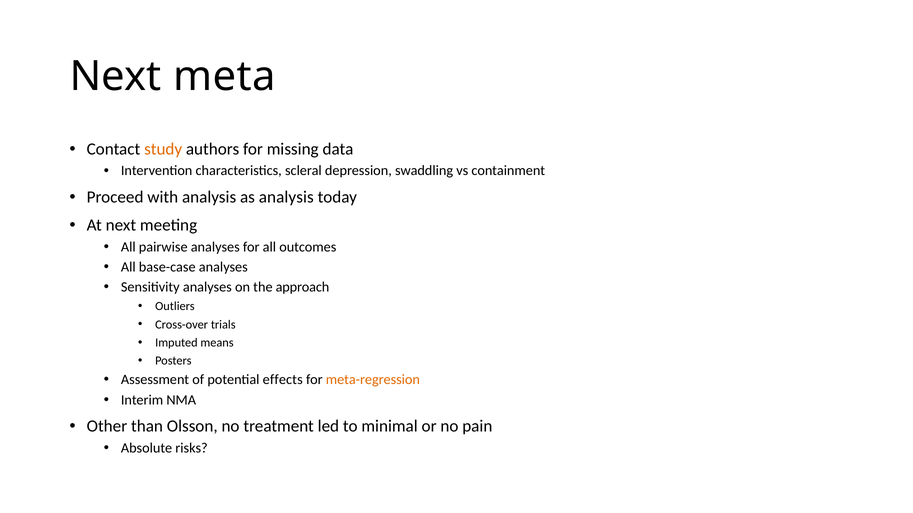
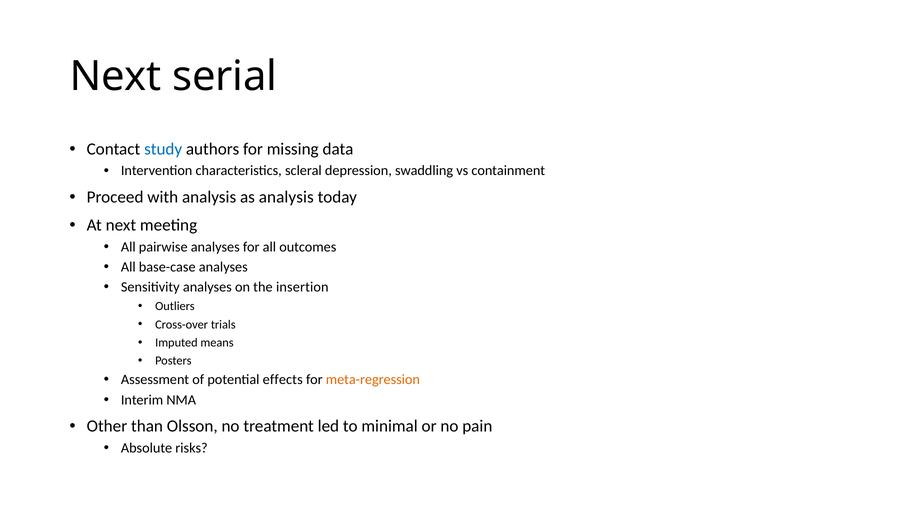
meta: meta -> serial
study colour: orange -> blue
approach: approach -> insertion
